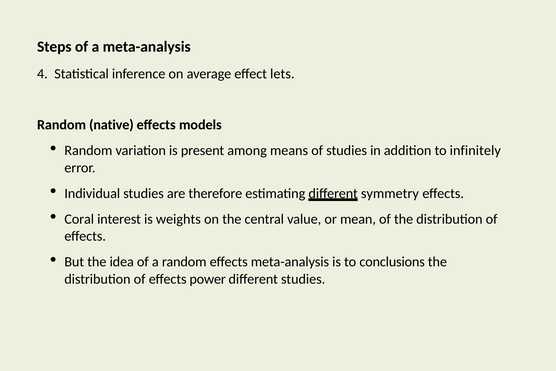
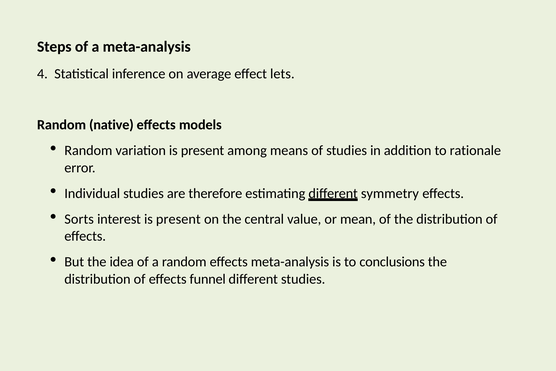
infinitely: infinitely -> rationale
Coral: Coral -> Sorts
interest is weights: weights -> present
power: power -> funnel
